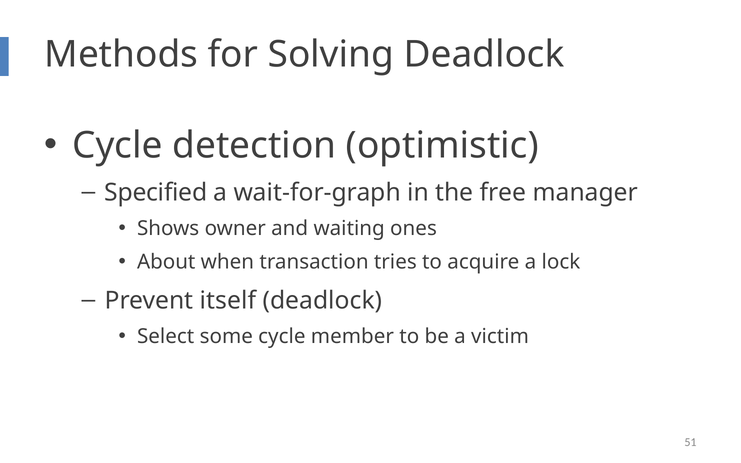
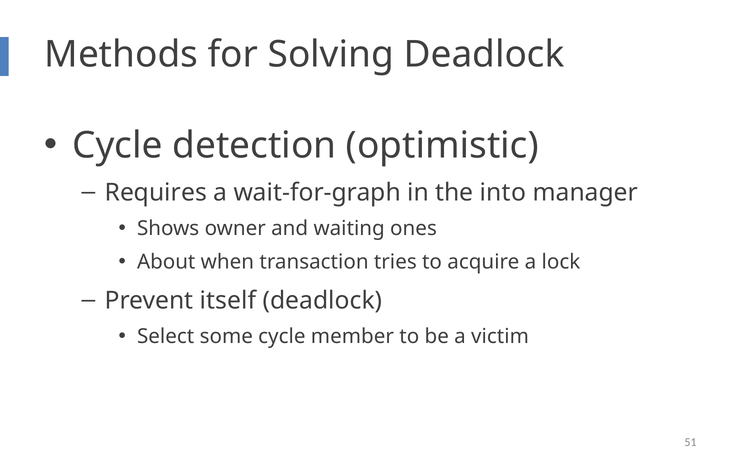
Specified: Specified -> Requires
free: free -> into
